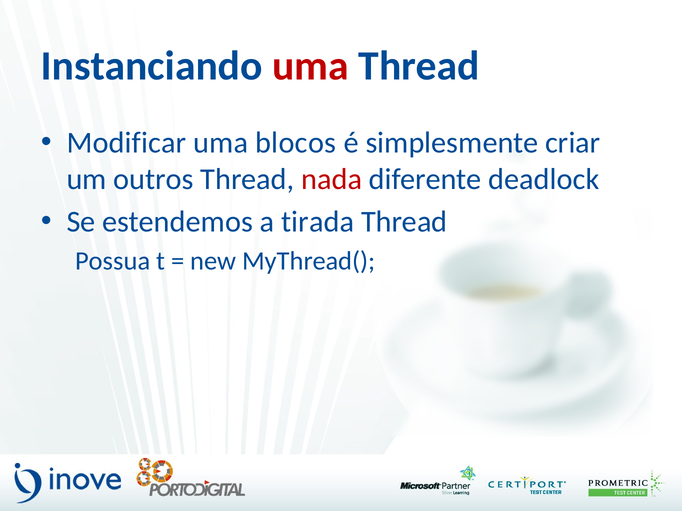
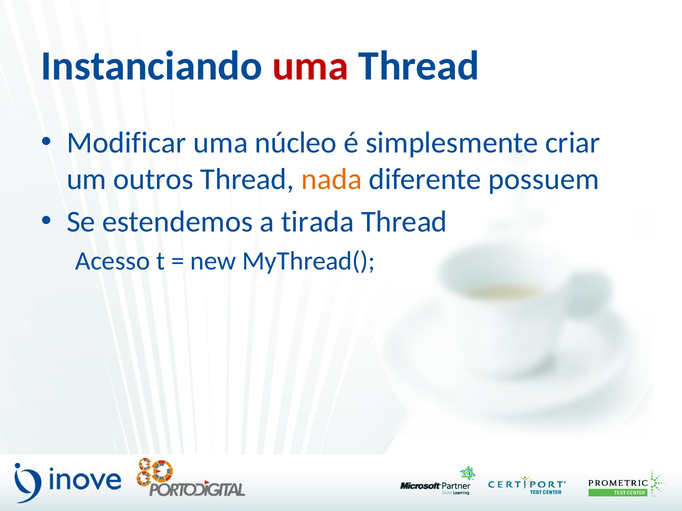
blocos: blocos -> núcleo
nada colour: red -> orange
deadlock: deadlock -> possuem
Possua: Possua -> Acesso
